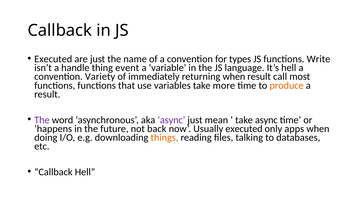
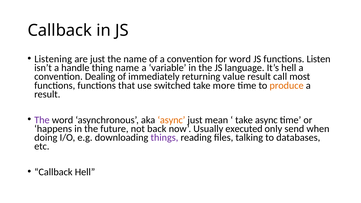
Executed at (53, 59): Executed -> Listening
for types: types -> word
Write: Write -> Listen
thing event: event -> name
Variety: Variety -> Dealing
returning when: when -> value
variables: variables -> switched
async at (171, 120) colour: purple -> orange
apps: apps -> send
things colour: orange -> purple
